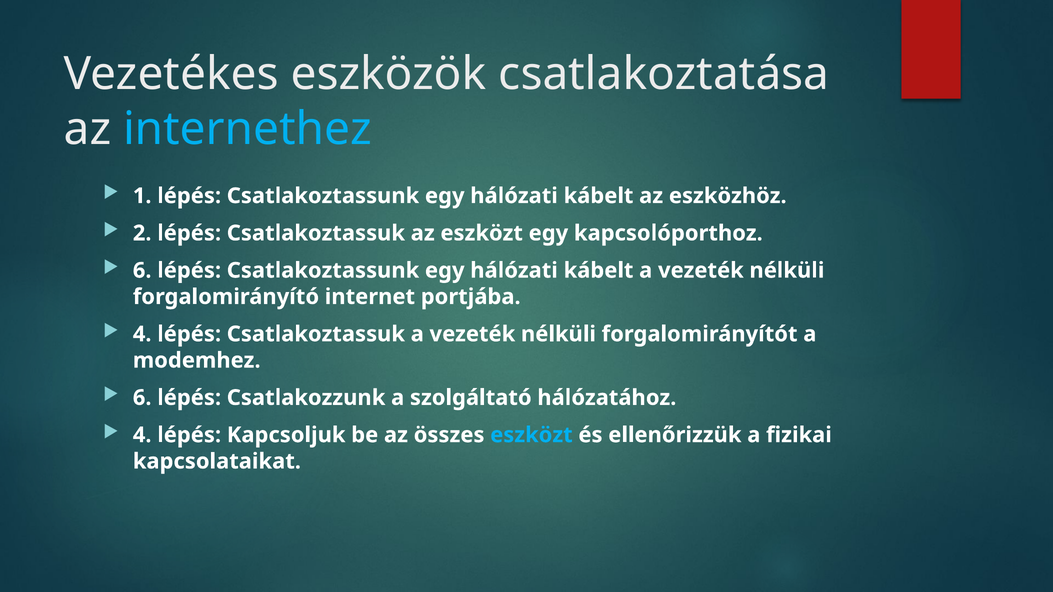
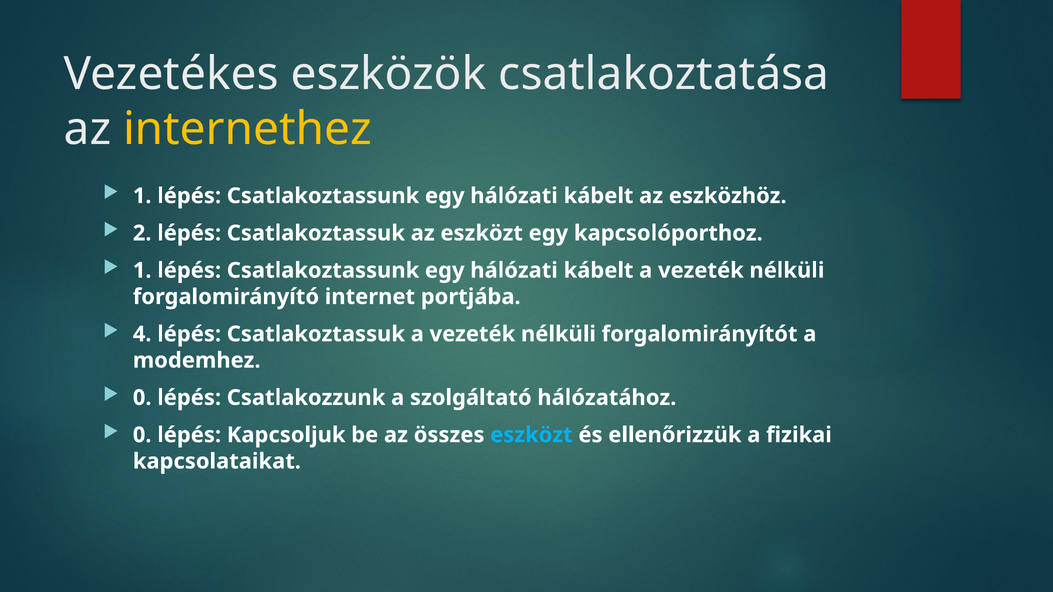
internethez colour: light blue -> yellow
6 at (142, 271): 6 -> 1
6 at (142, 398): 6 -> 0
4 at (142, 435): 4 -> 0
